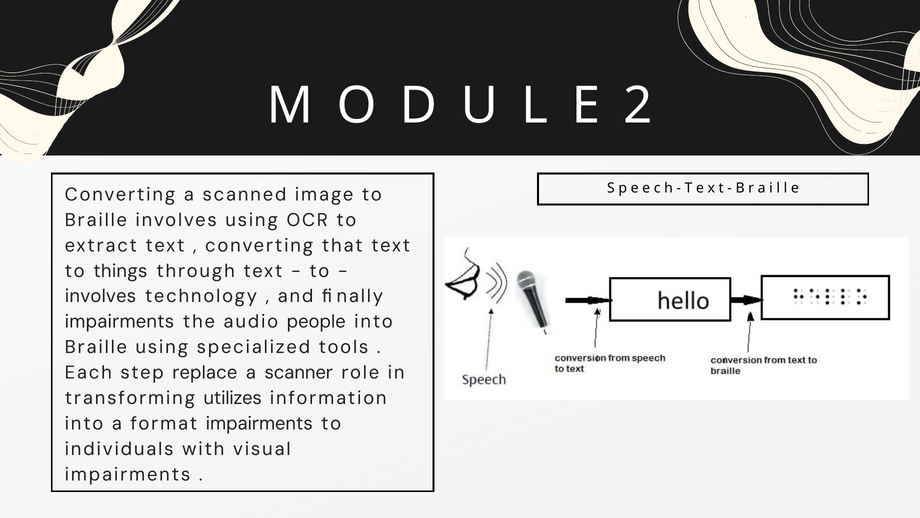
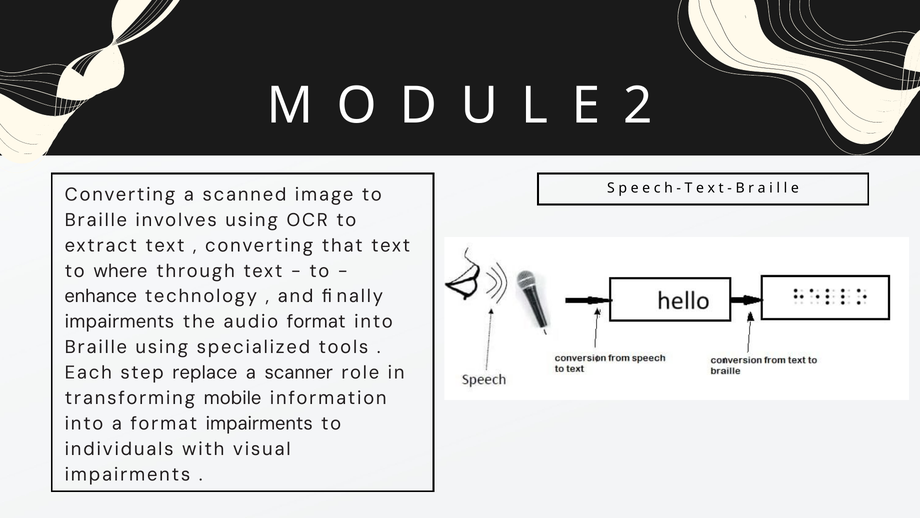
things: things -> where
involves at (101, 296): involves -> enhance
audio people: people -> format
utilizes: utilizes -> mobile
